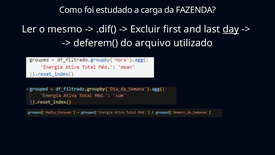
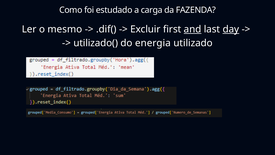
and underline: none -> present
deferem(: deferem( -> utilizado(
arquivo: arquivo -> energia
